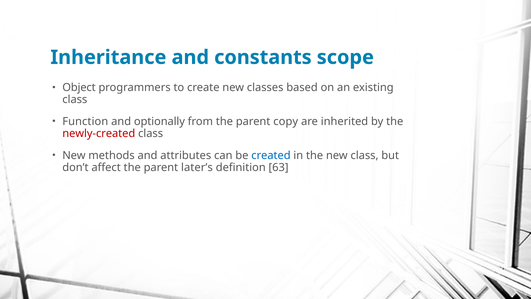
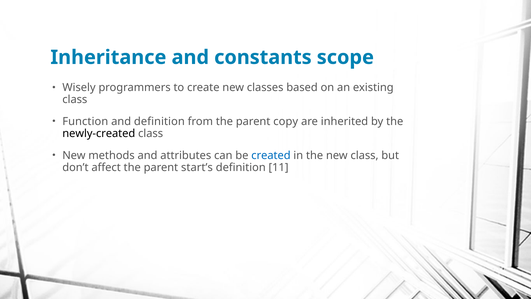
Object: Object -> Wisely
and optionally: optionally -> definition
newly-created colour: red -> black
later’s: later’s -> start’s
63: 63 -> 11
